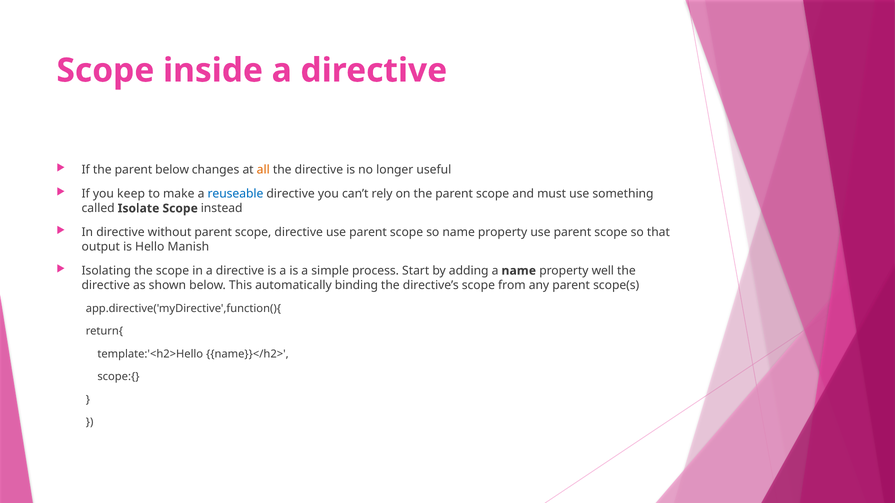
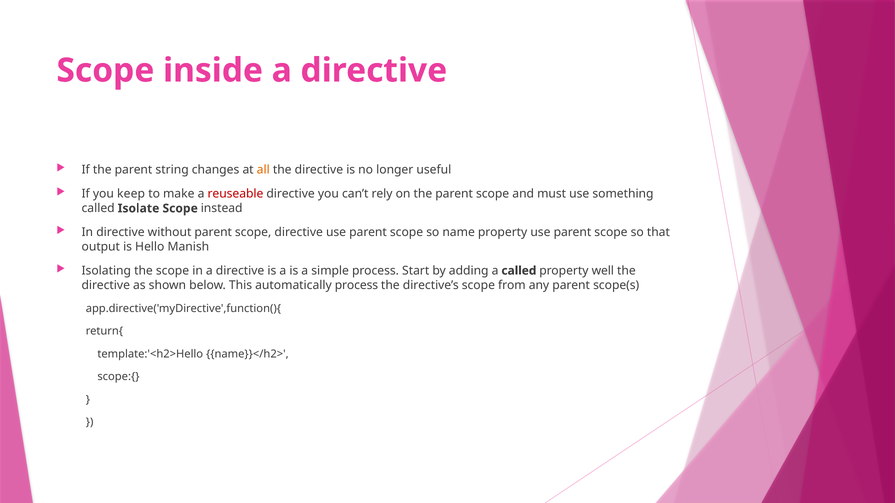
parent below: below -> string
reuseable colour: blue -> red
a name: name -> called
automatically binding: binding -> process
